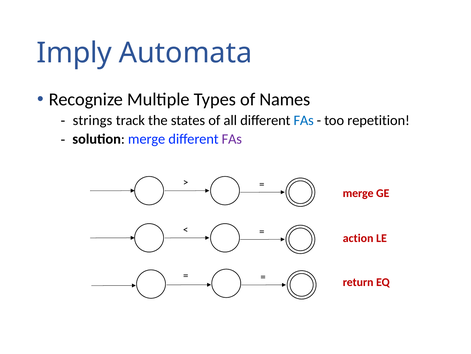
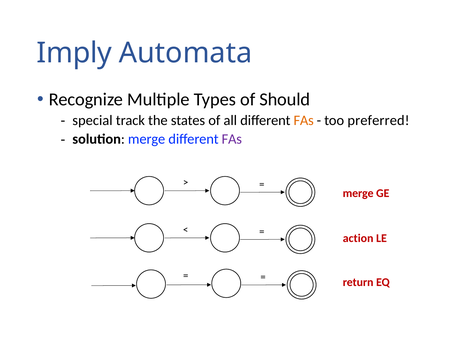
Names: Names -> Should
strings: strings -> special
FAs at (304, 120) colour: blue -> orange
repetition: repetition -> preferred
